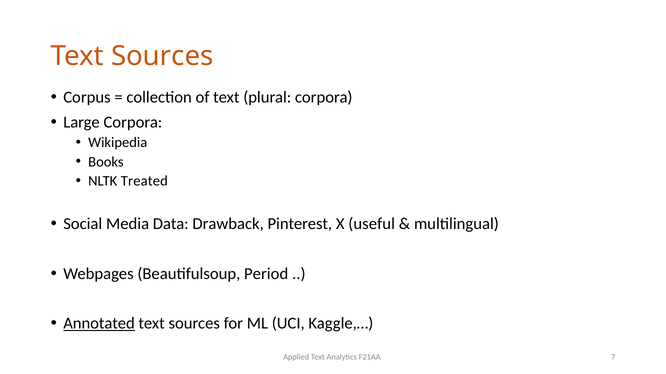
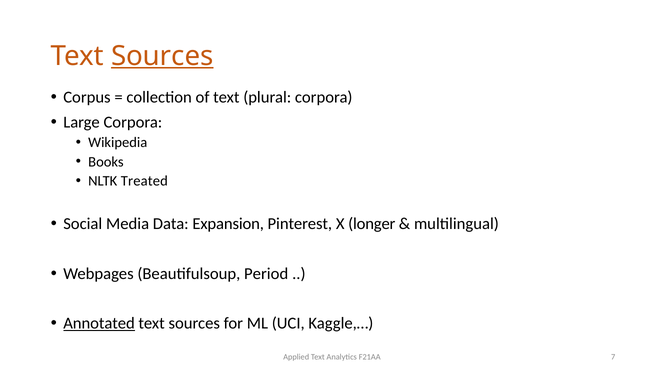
Sources at (162, 56) underline: none -> present
Drawback: Drawback -> Expansion
useful: useful -> longer
